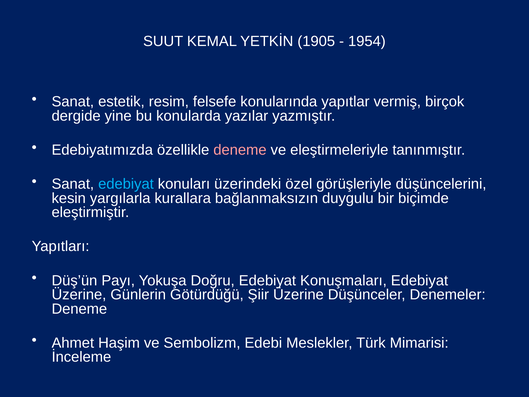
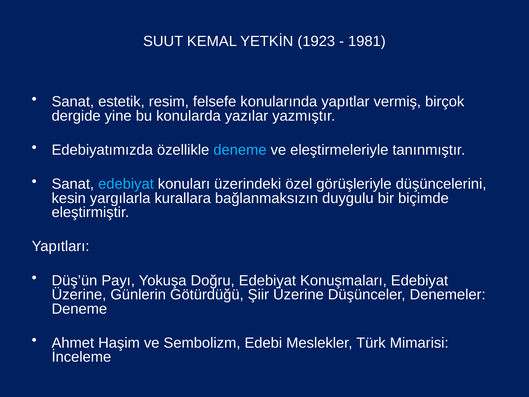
1905: 1905 -> 1923
1954: 1954 -> 1981
deneme at (240, 150) colour: pink -> light blue
